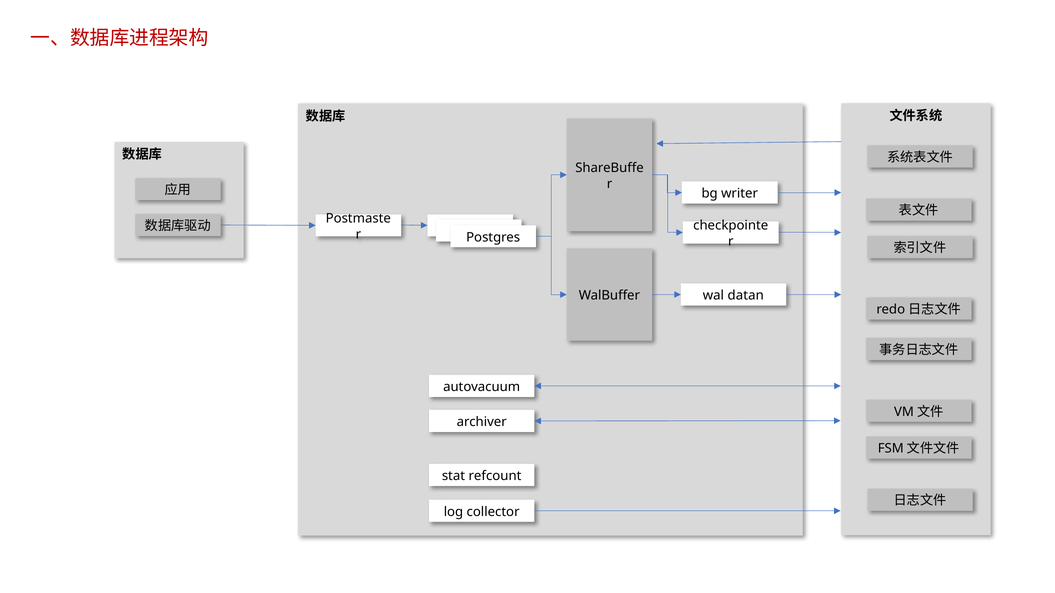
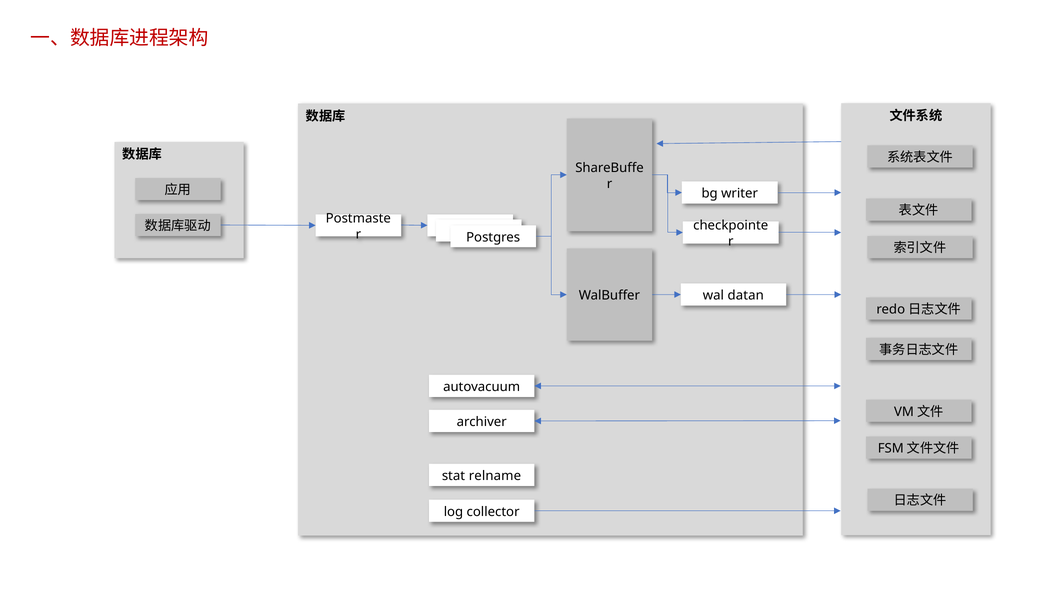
refcount: refcount -> relname
